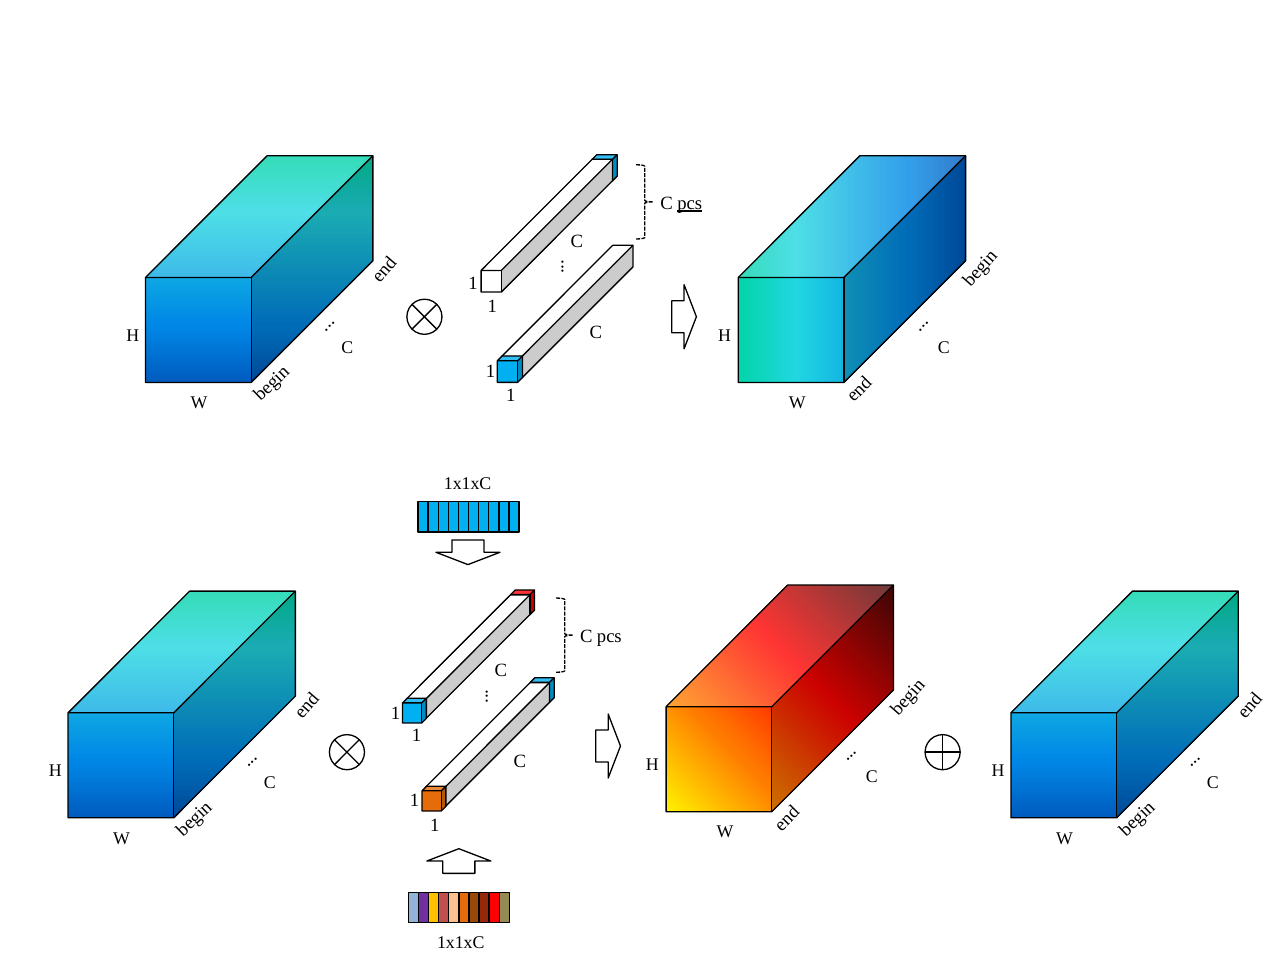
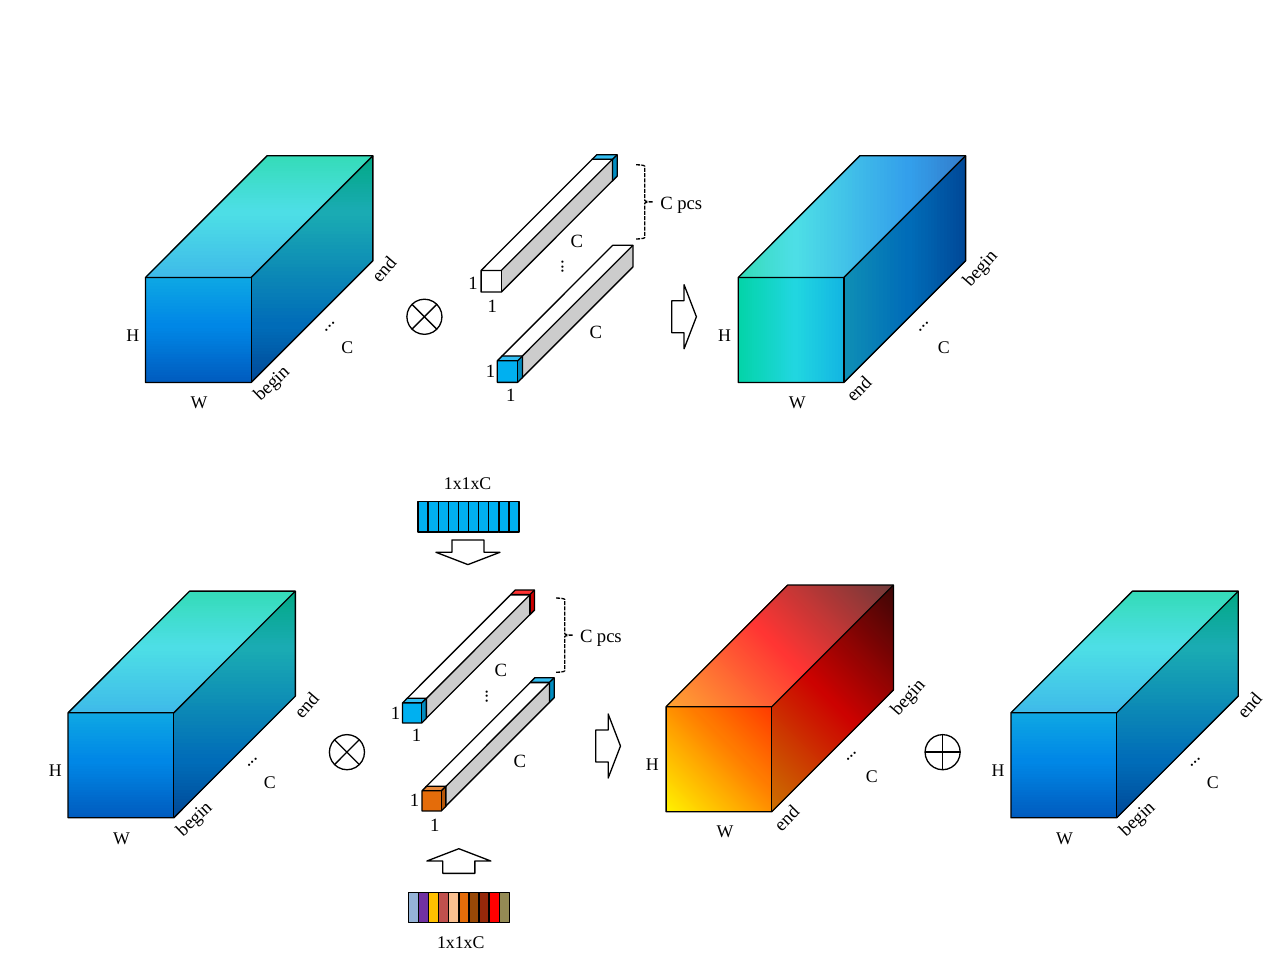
pcs at (690, 203) underline: present -> none
